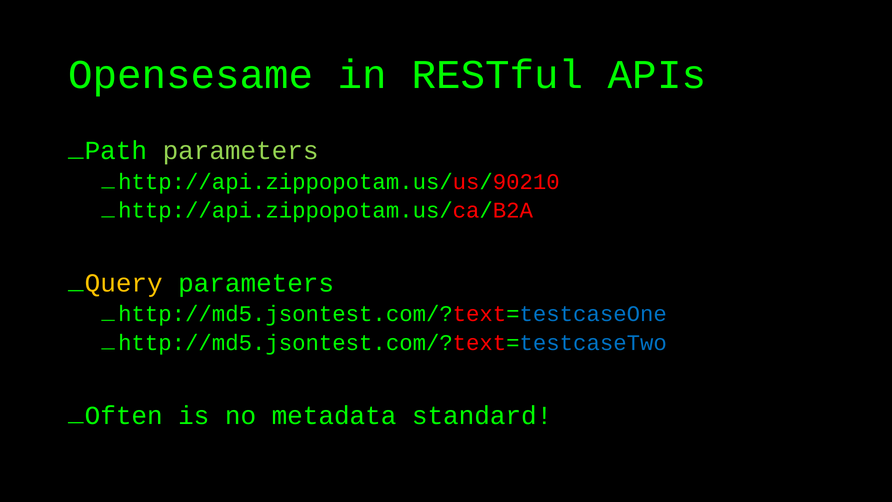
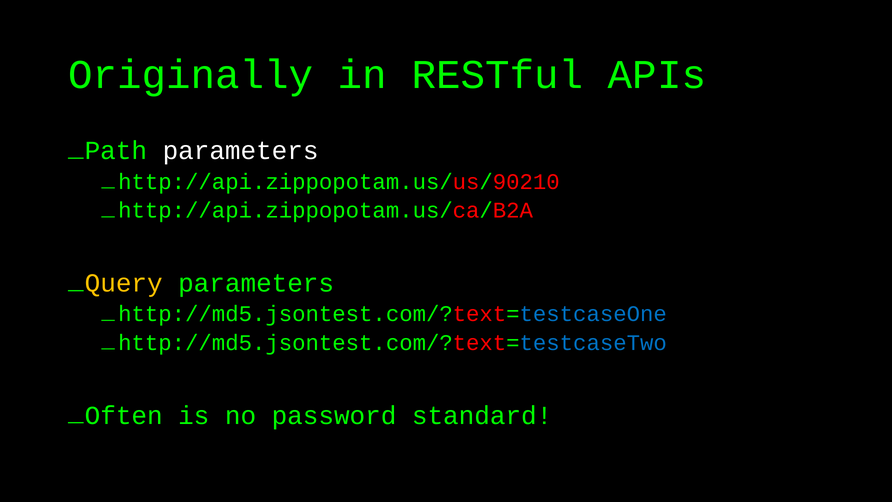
Opensesame: Opensesame -> Originally
parameters at (241, 151) colour: light green -> white
metadata: metadata -> password
